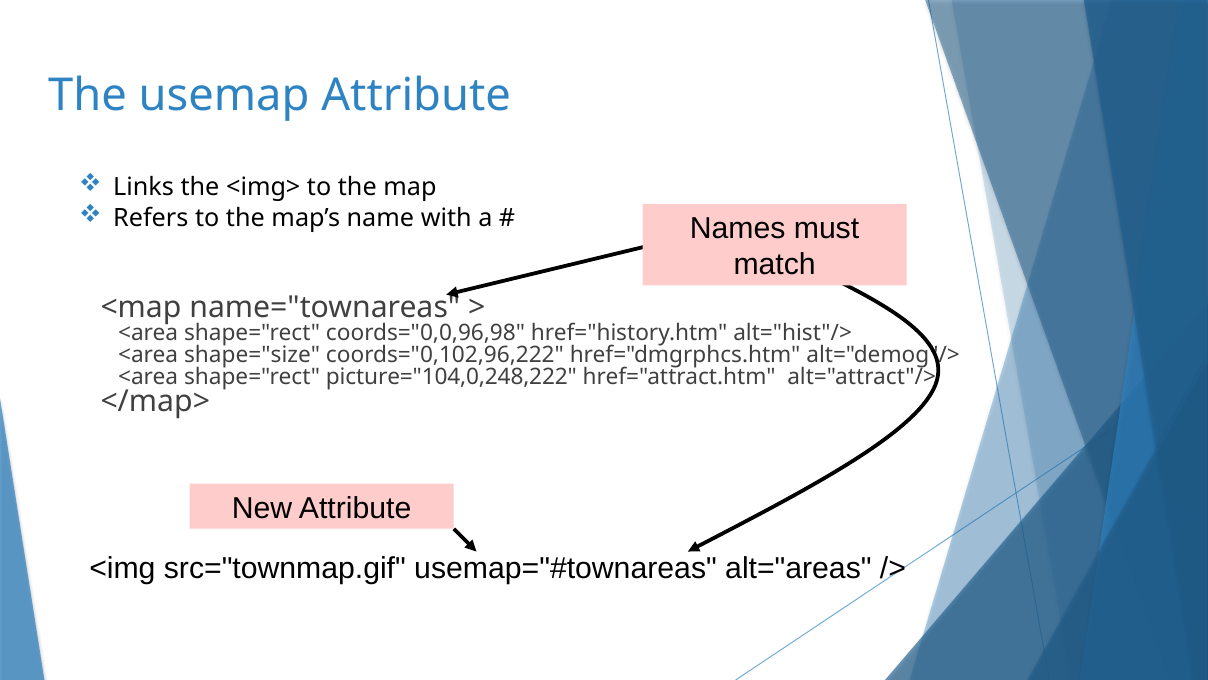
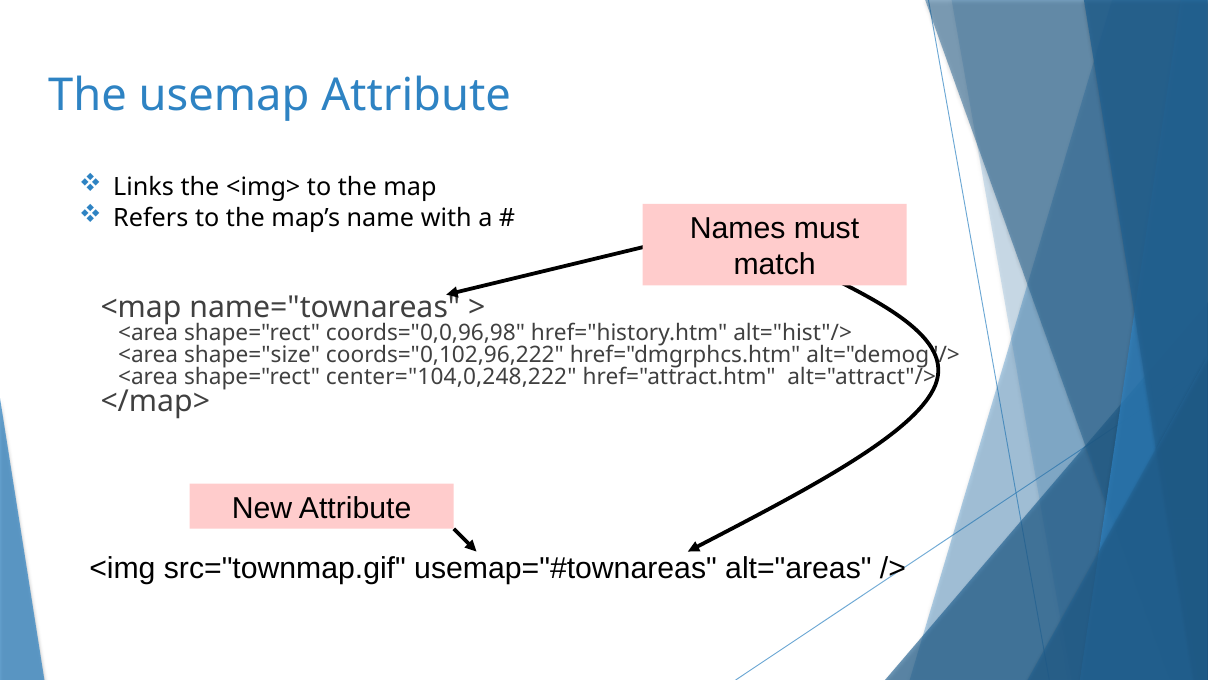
picture="104,0,248,222: picture="104,0,248,222 -> center="104,0,248,222
